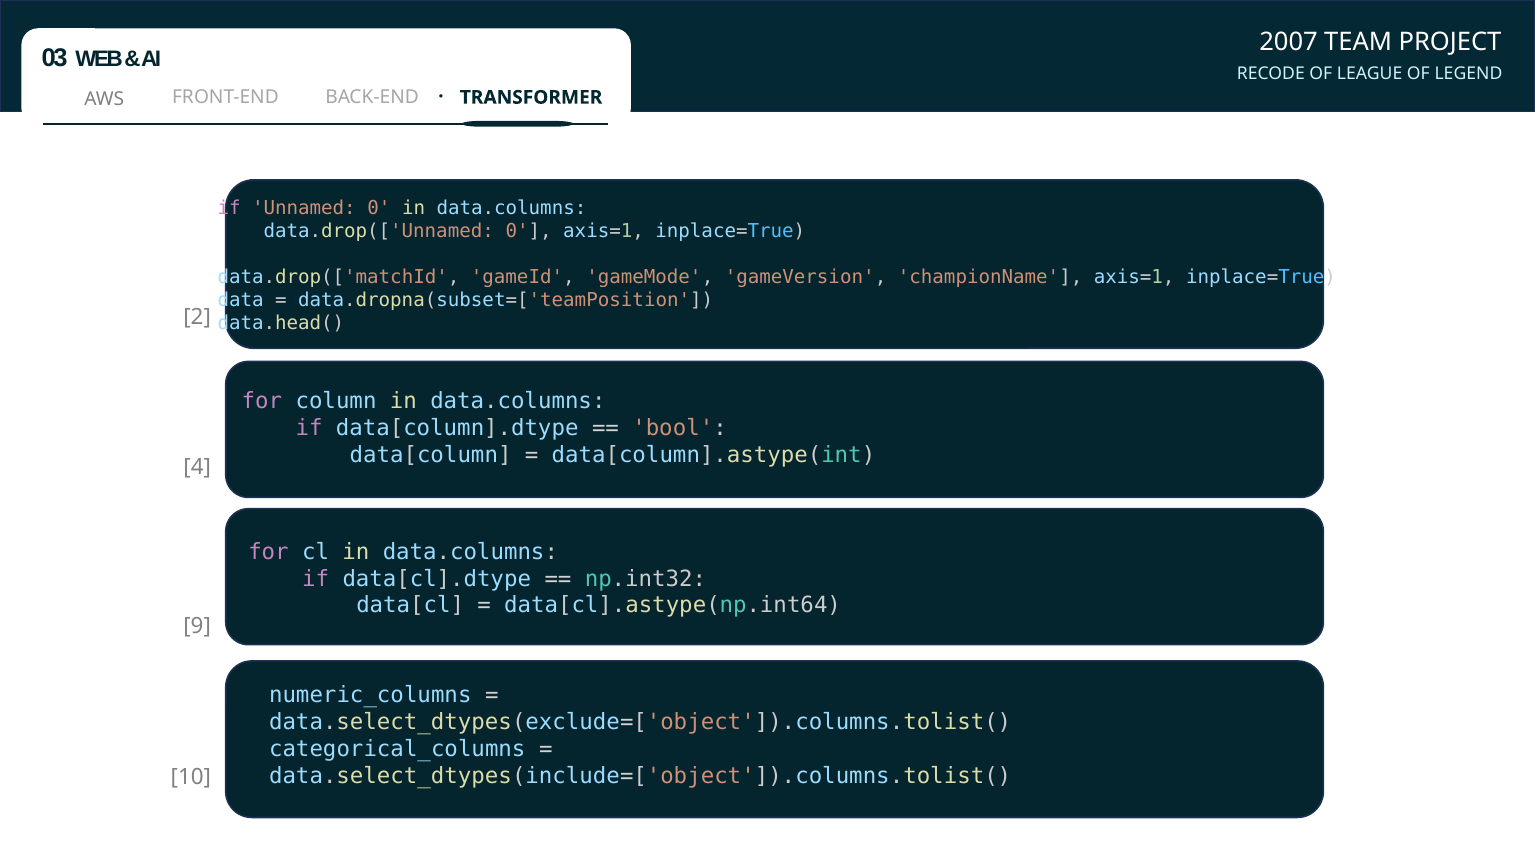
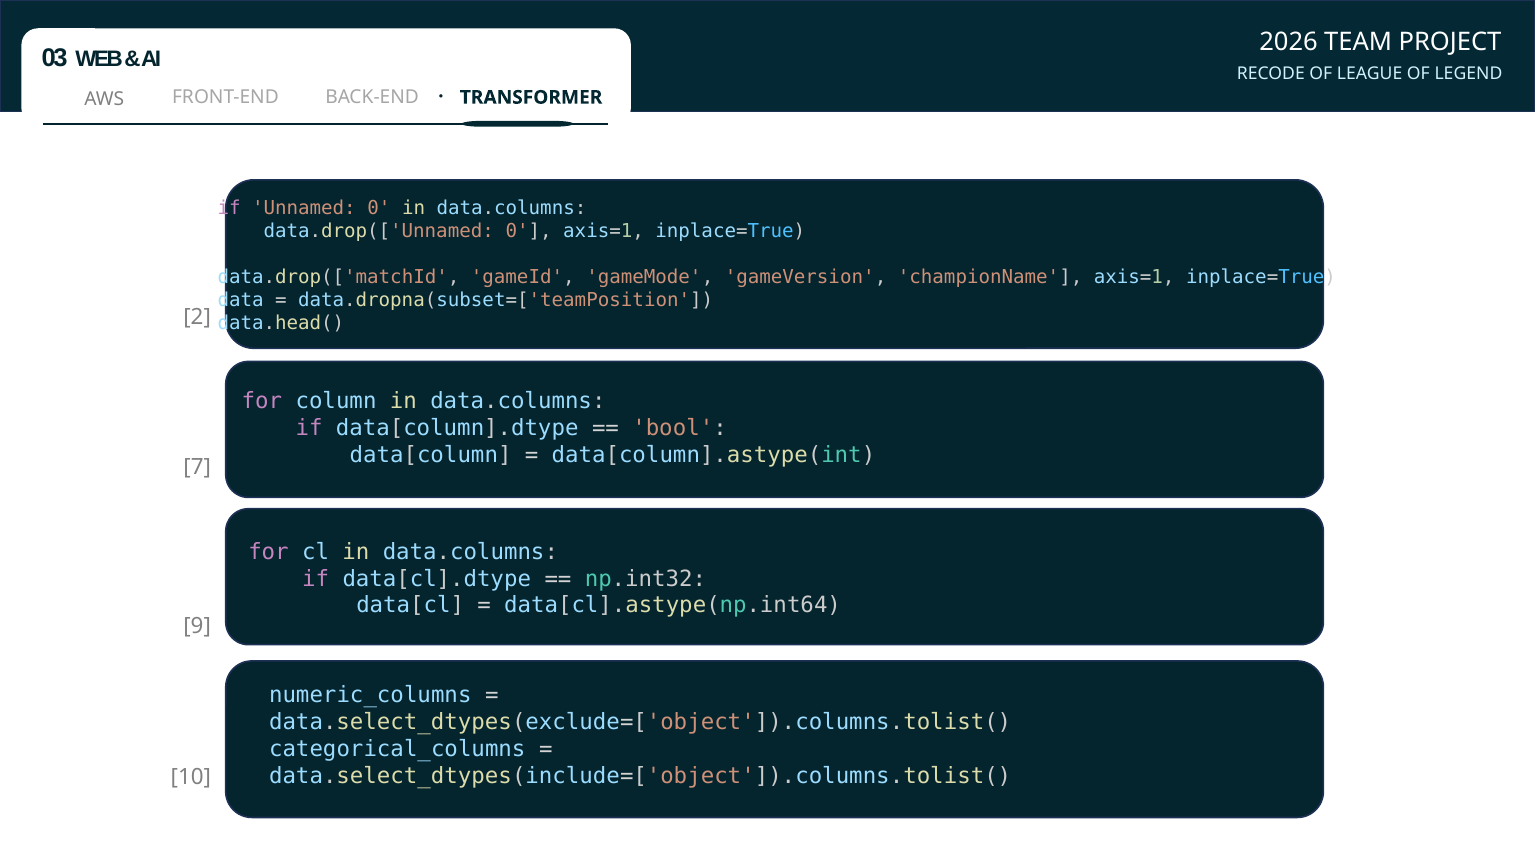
2007: 2007 -> 2026
4: 4 -> 7
